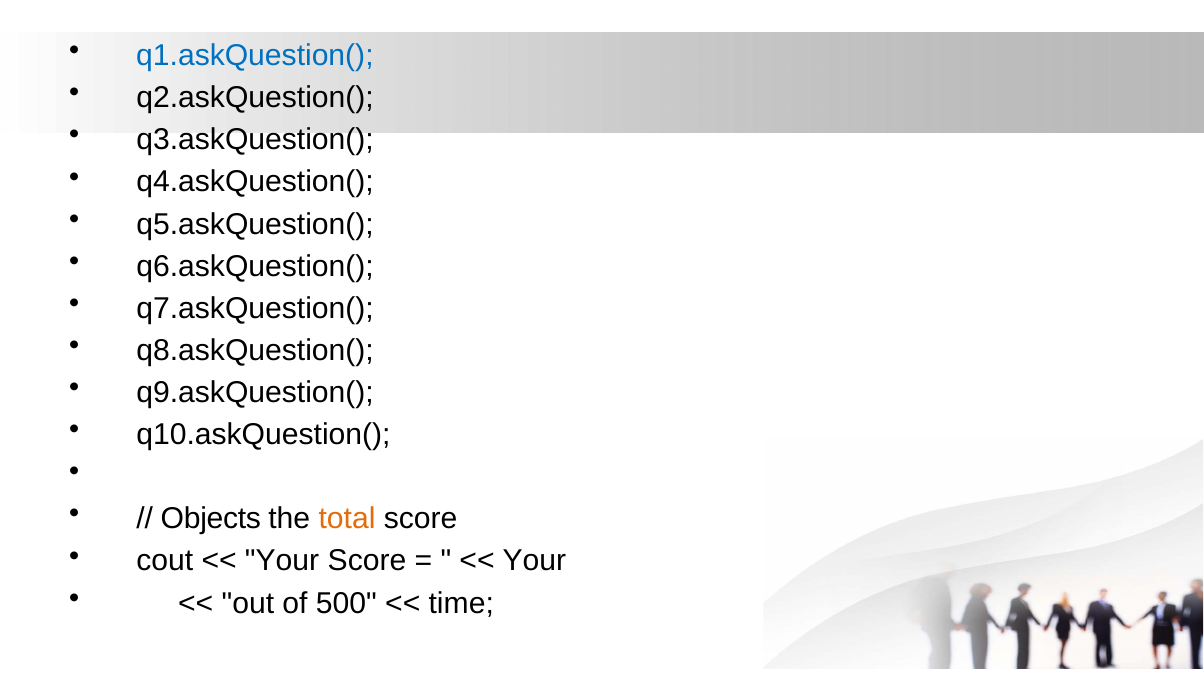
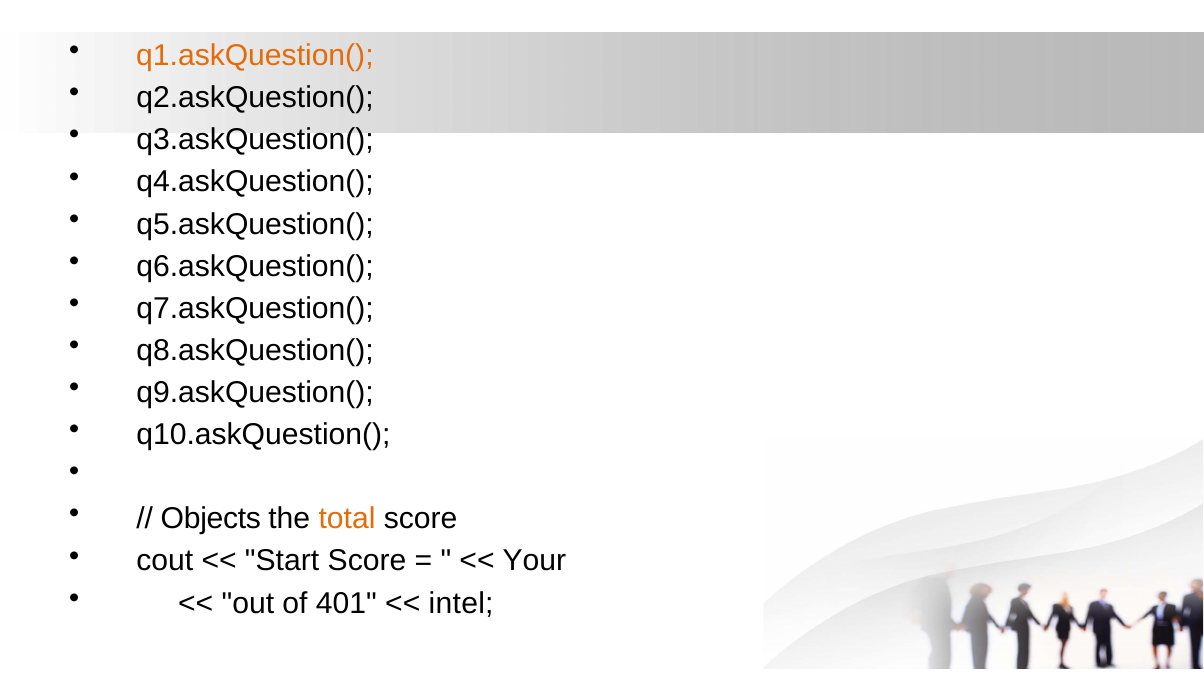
q1.askQuestion( colour: blue -> orange
Your at (282, 561): Your -> Start
500: 500 -> 401
time: time -> intel
